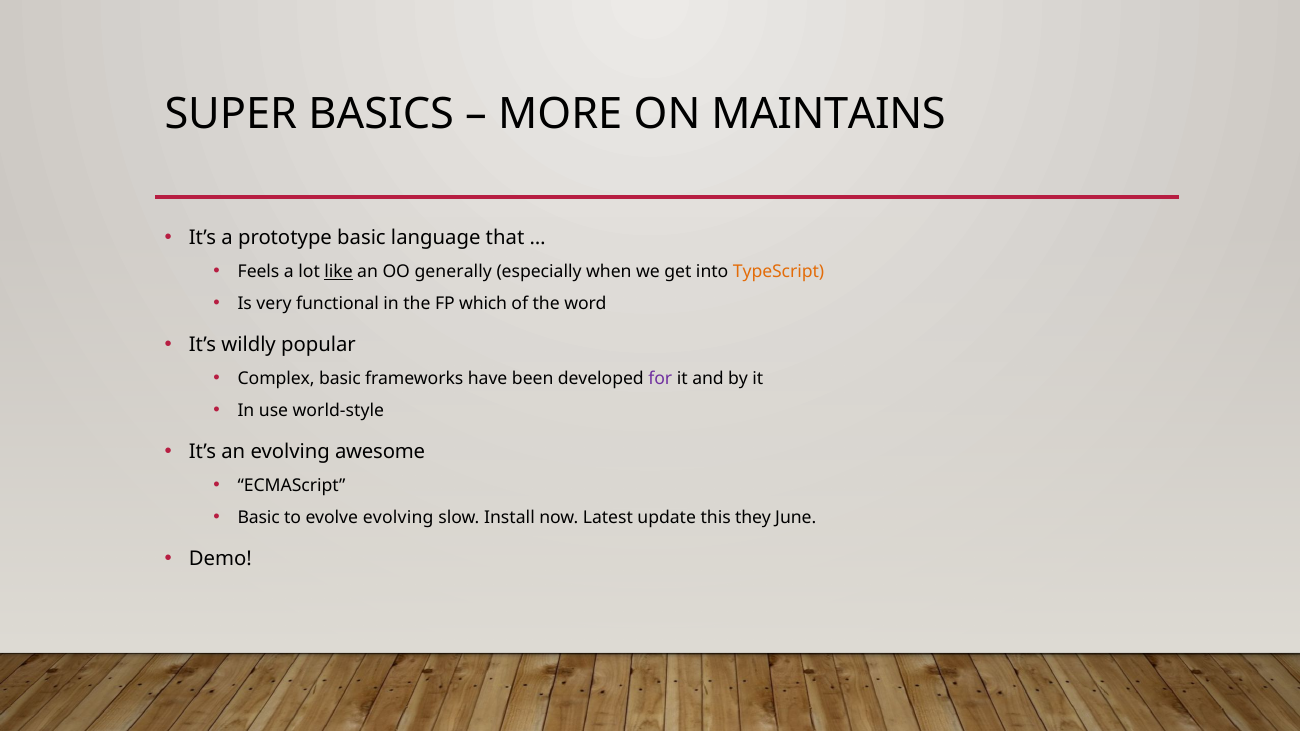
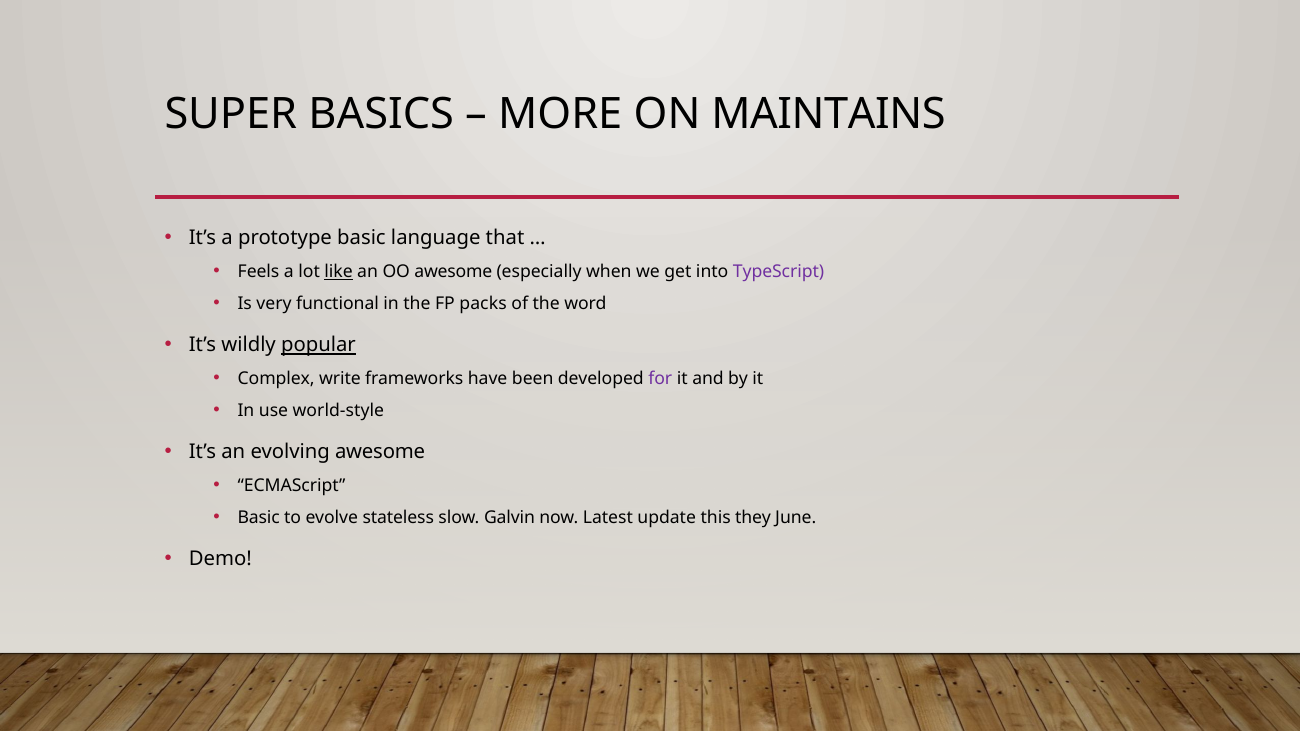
OO generally: generally -> awesome
TypeScript colour: orange -> purple
which: which -> packs
popular underline: none -> present
Complex basic: basic -> write
evolve evolving: evolving -> stateless
Install: Install -> Galvin
